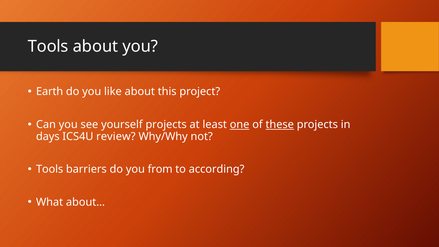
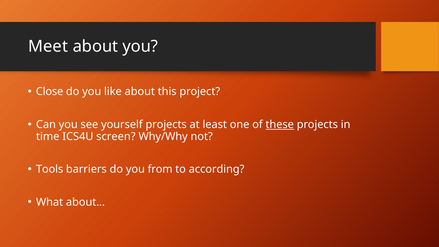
Tools at (48, 46): Tools -> Meet
Earth: Earth -> Close
one underline: present -> none
days: days -> time
review: review -> screen
